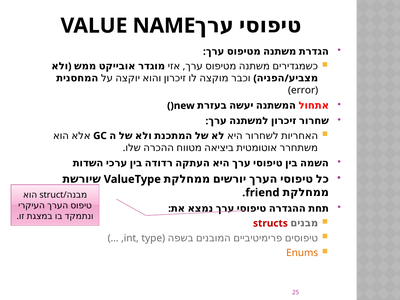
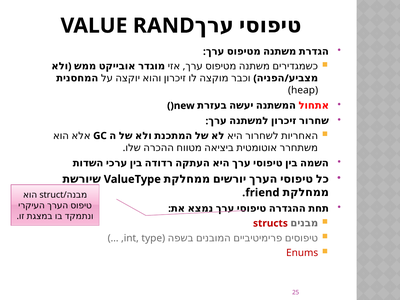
NAME: NAME -> RAND
error: error -> heap
Enums colour: orange -> red
